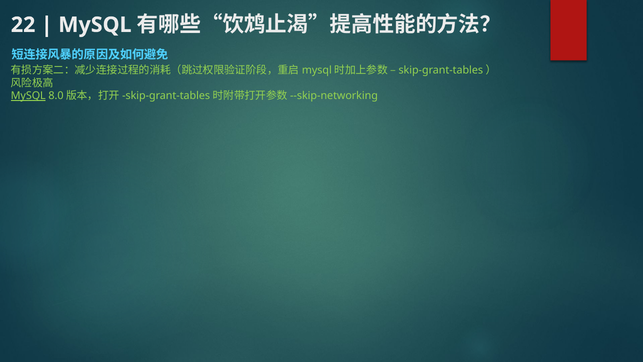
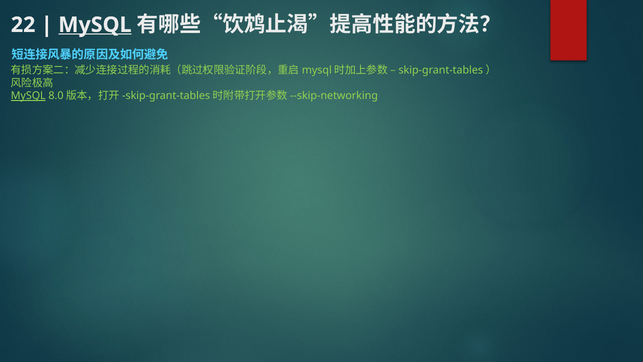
MySQL at (95, 25) underline: none -> present
